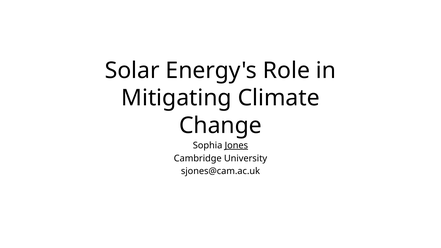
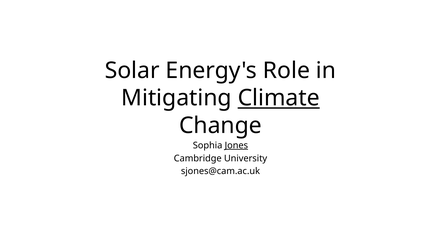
Climate underline: none -> present
